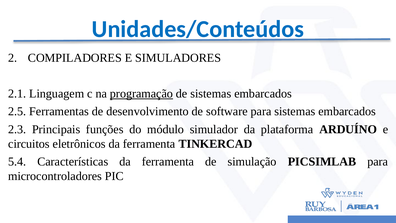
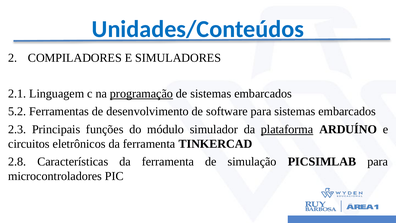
2.5: 2.5 -> 5.2
plataforma underline: none -> present
5.4: 5.4 -> 2.8
